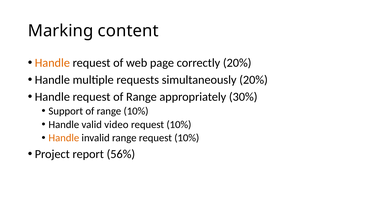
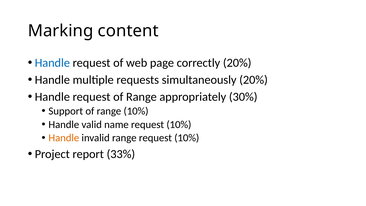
Handle at (52, 63) colour: orange -> blue
video: video -> name
56%: 56% -> 33%
